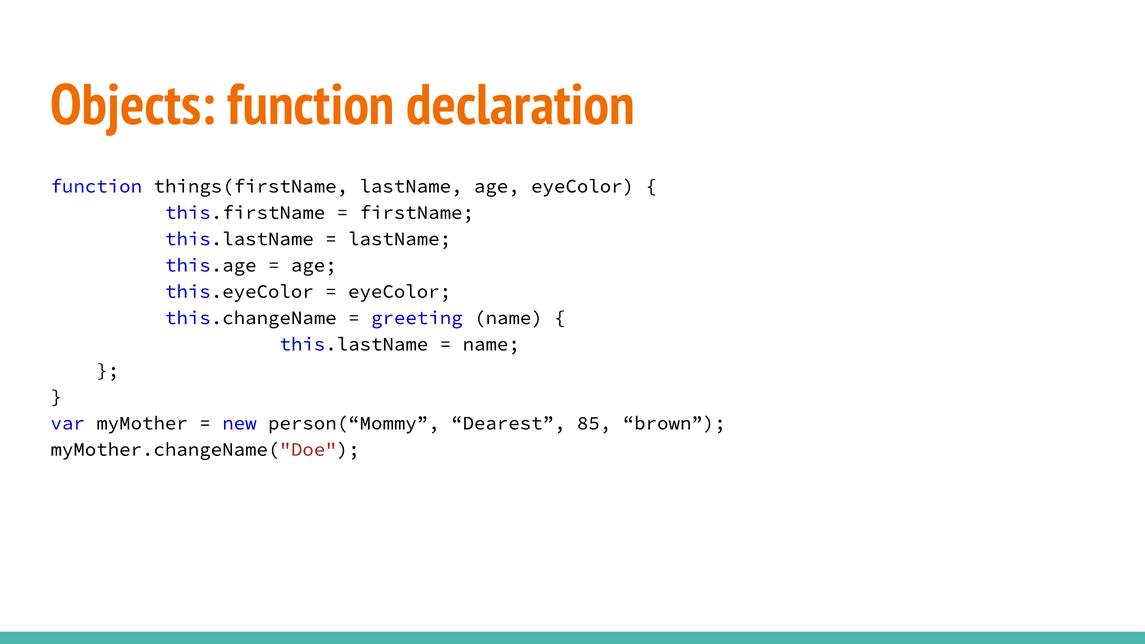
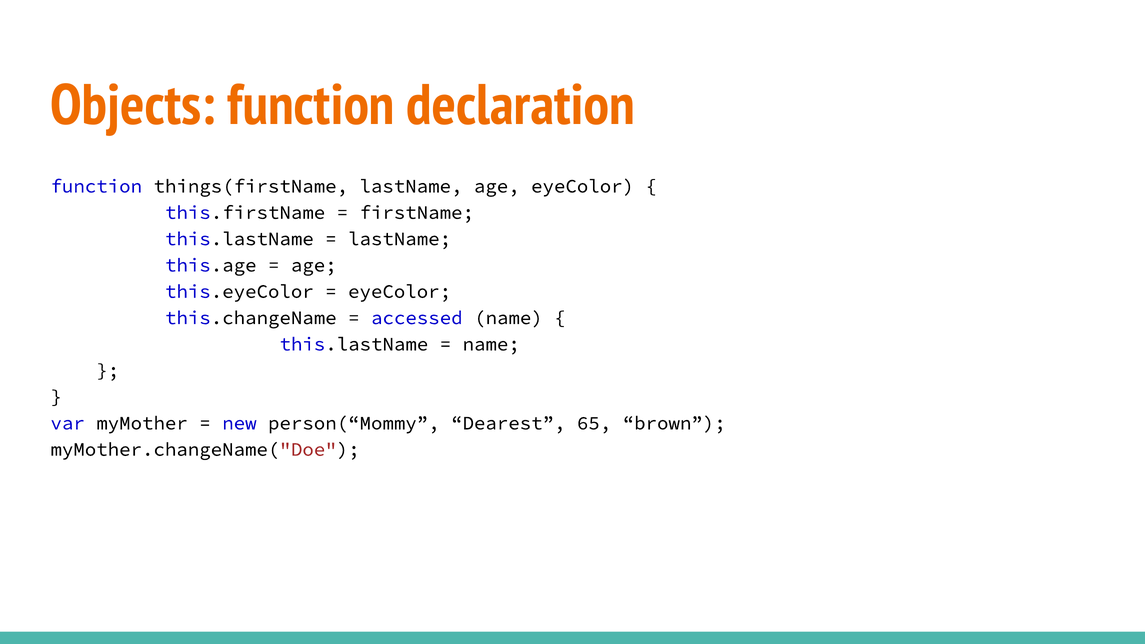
greeting: greeting -> accessed
85: 85 -> 65
